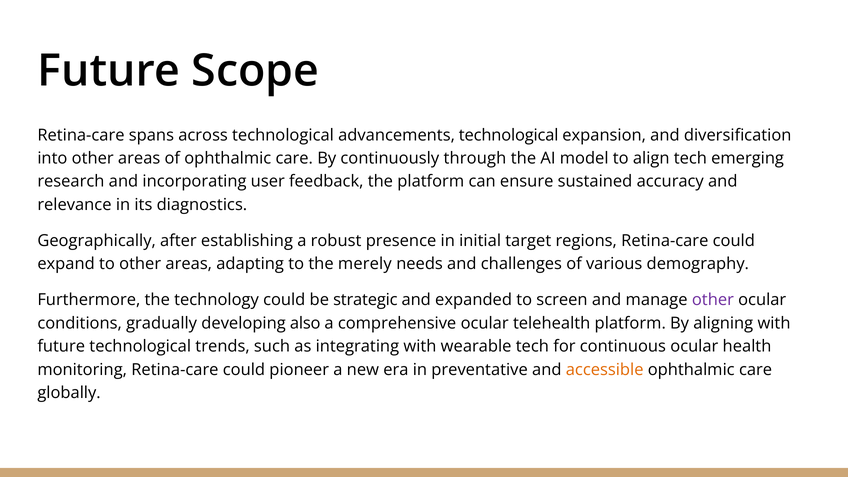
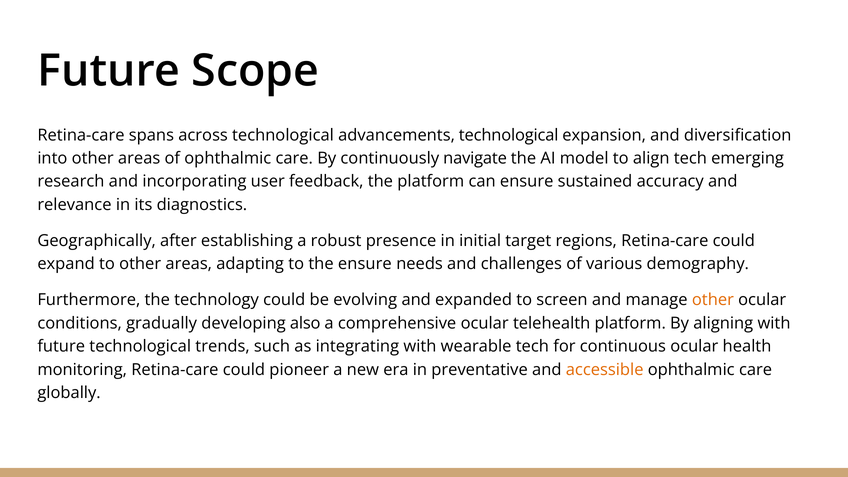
through: through -> navigate
the merely: merely -> ensure
strategic: strategic -> evolving
other at (713, 300) colour: purple -> orange
